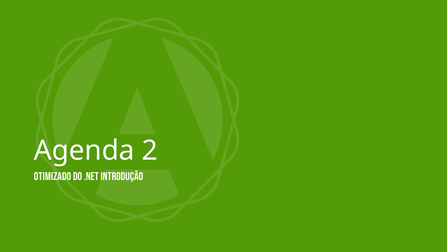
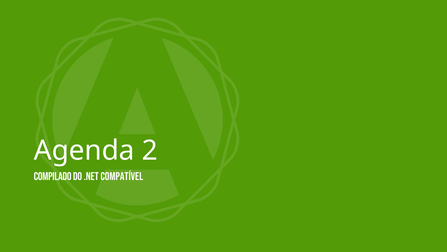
Otimizado: Otimizado -> Compilado
Introdução: Introdução -> Compatível
